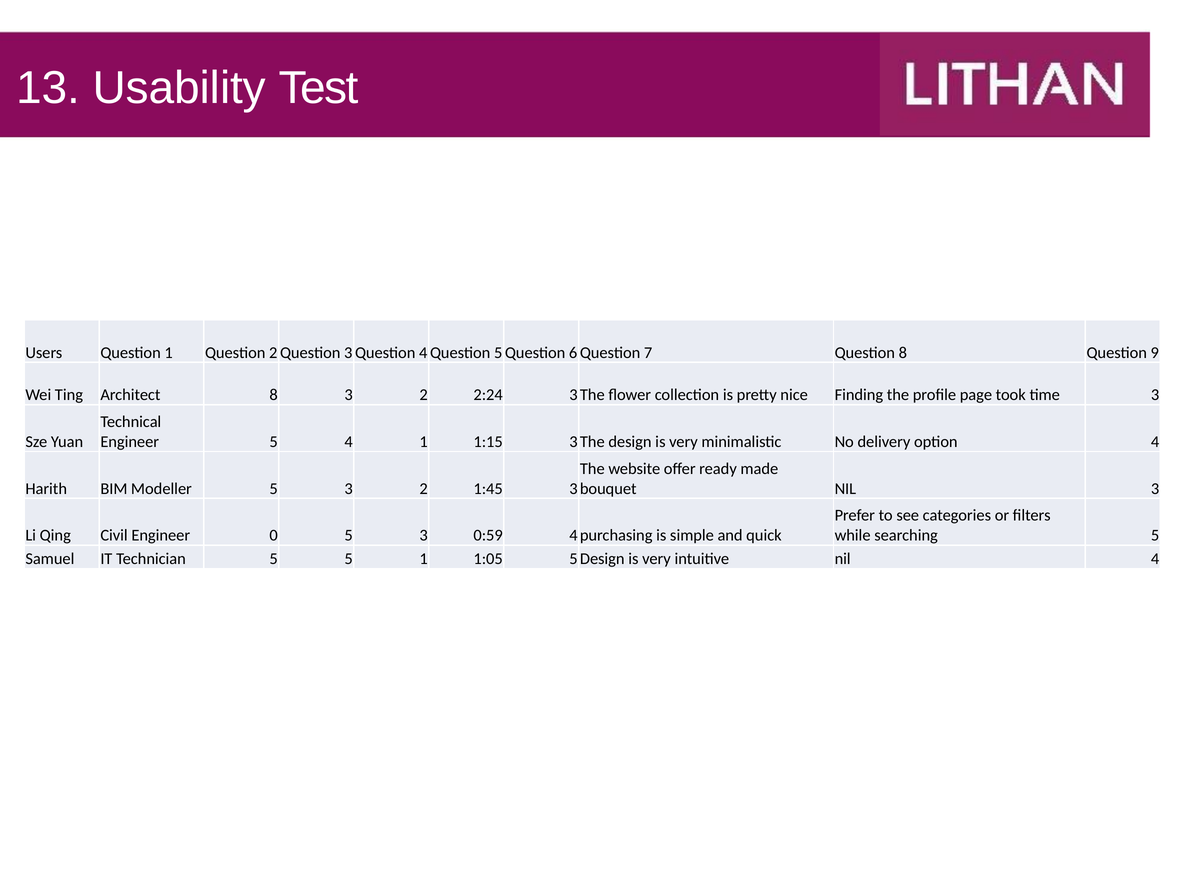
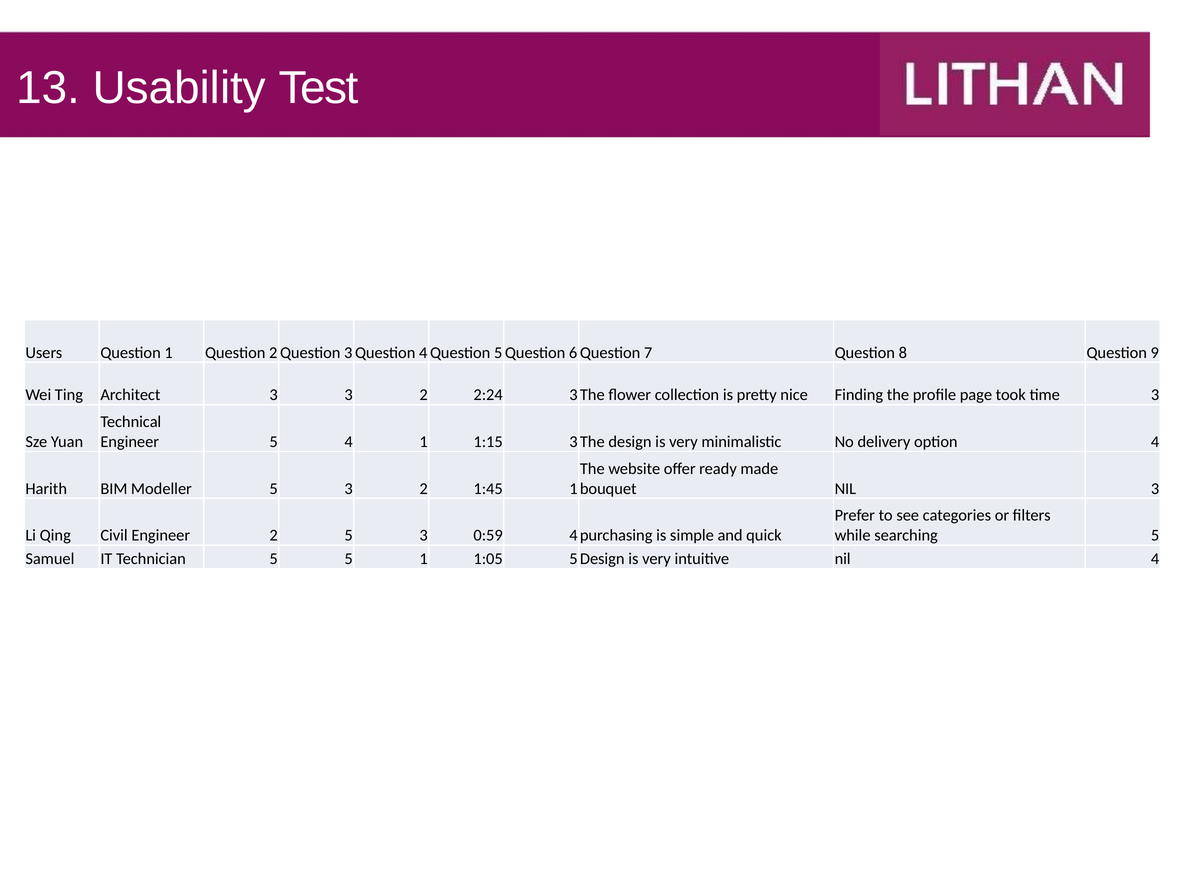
Architect 8: 8 -> 3
1:45 3: 3 -> 1
Engineer 0: 0 -> 2
